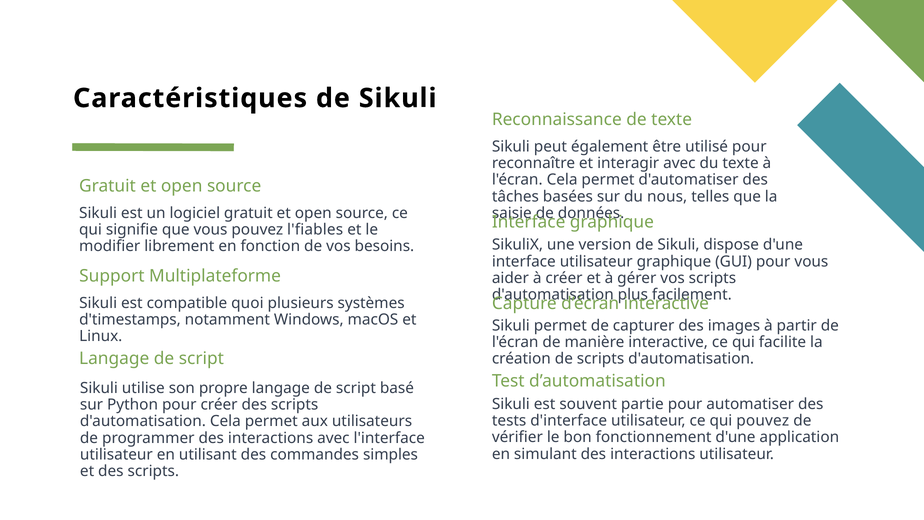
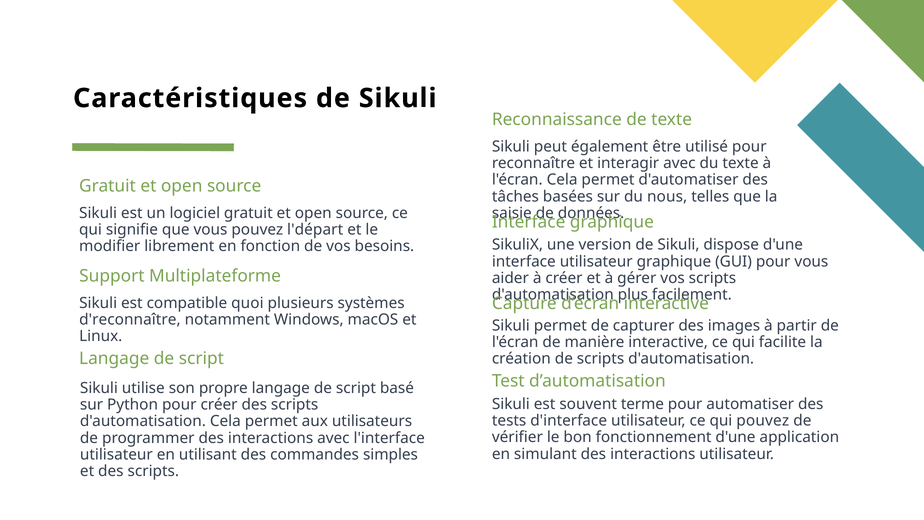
l'fiables: l'fiables -> l'départ
d'timestamps: d'timestamps -> d'reconnaître
partie: partie -> terme
